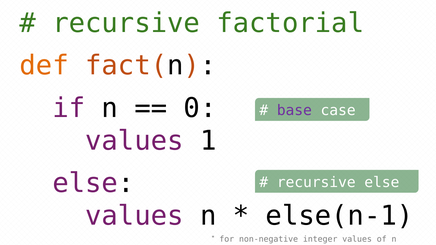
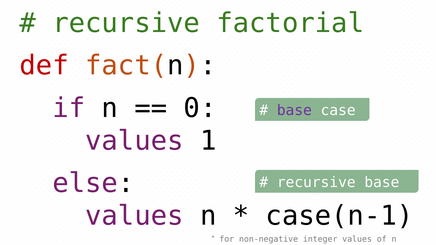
def colour: orange -> red
recursive else: else -> base
else(n-1: else(n-1 -> case(n-1
